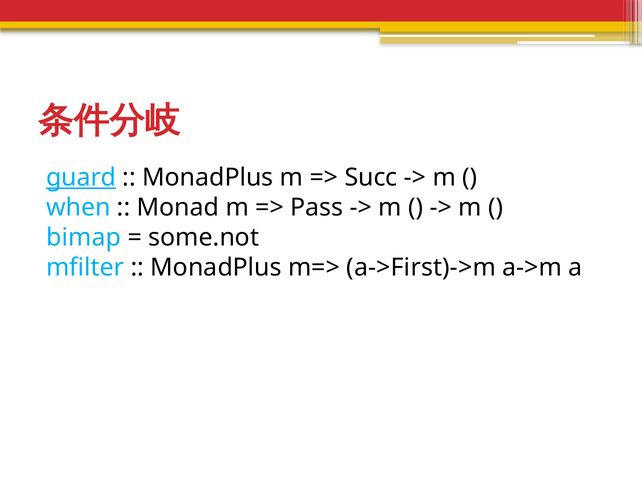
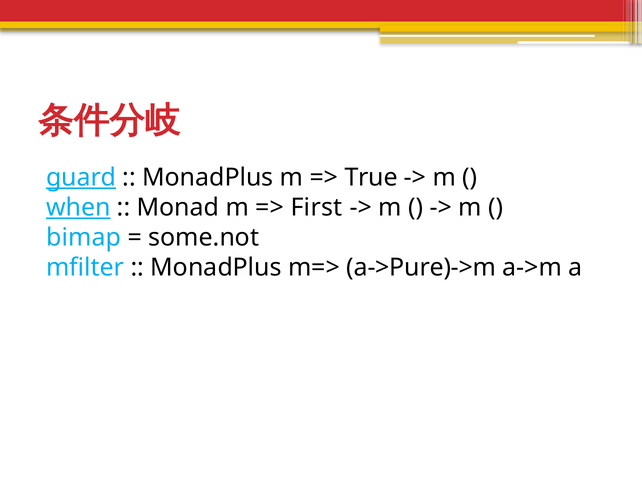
Succ: Succ -> True
when underline: none -> present
Pass: Pass -> First
a->First)->m: a->First)->m -> a->Pure)->m
